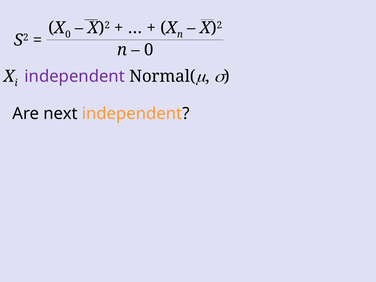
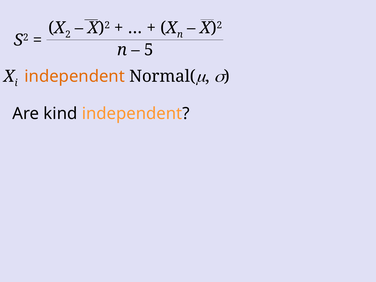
0 at (68, 34): 0 -> 2
0 at (149, 50): 0 -> 5
independent at (75, 76) colour: purple -> orange
next: next -> kind
